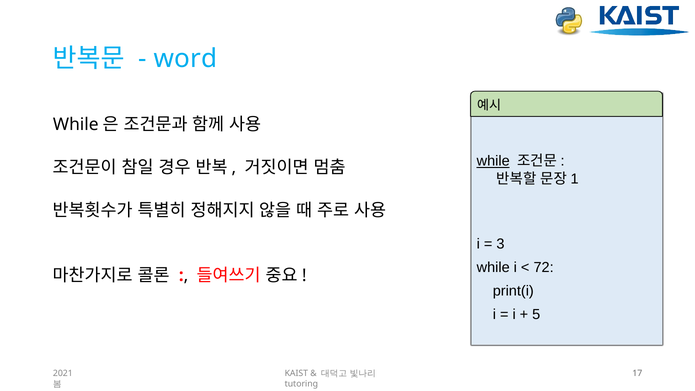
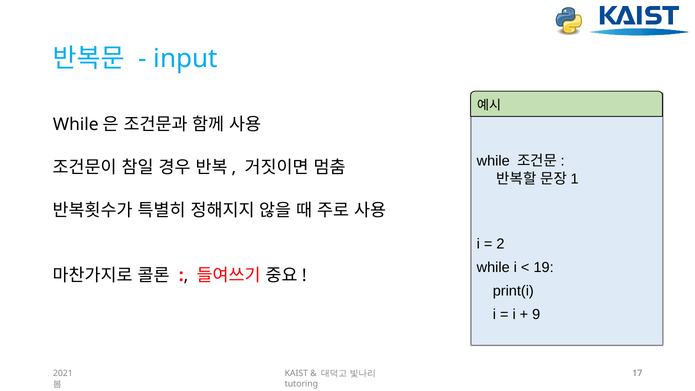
word: word -> input
while at (493, 161) underline: present -> none
3: 3 -> 2
72: 72 -> 19
5: 5 -> 9
